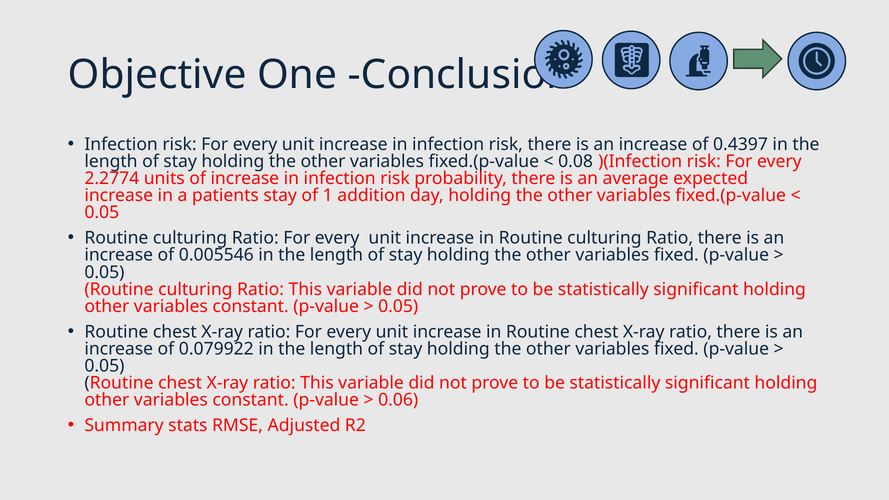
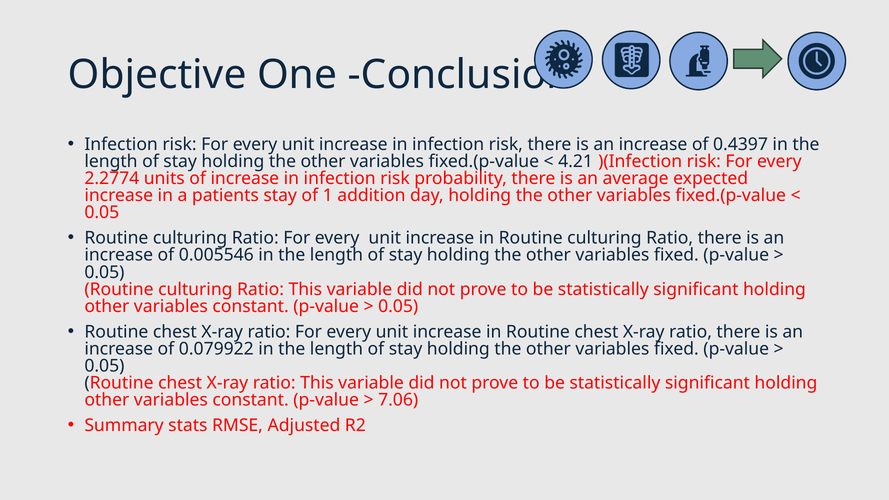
0.08: 0.08 -> 4.21
0.06: 0.06 -> 7.06
